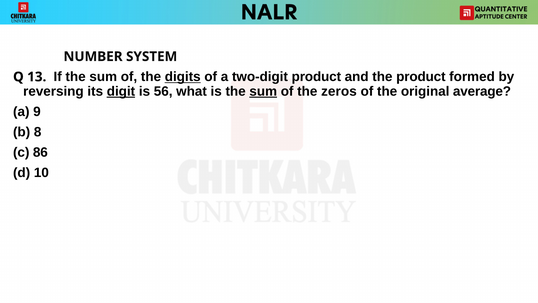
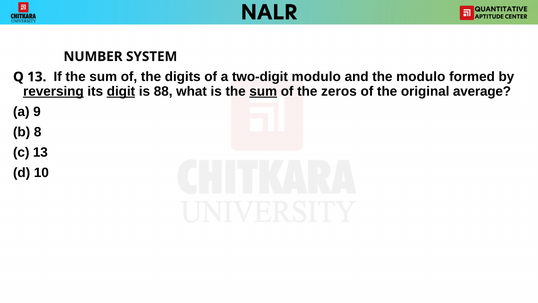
digits underline: present -> none
two-digit product: product -> modulo
the product: product -> modulo
reversing underline: none -> present
56: 56 -> 88
c 86: 86 -> 13
